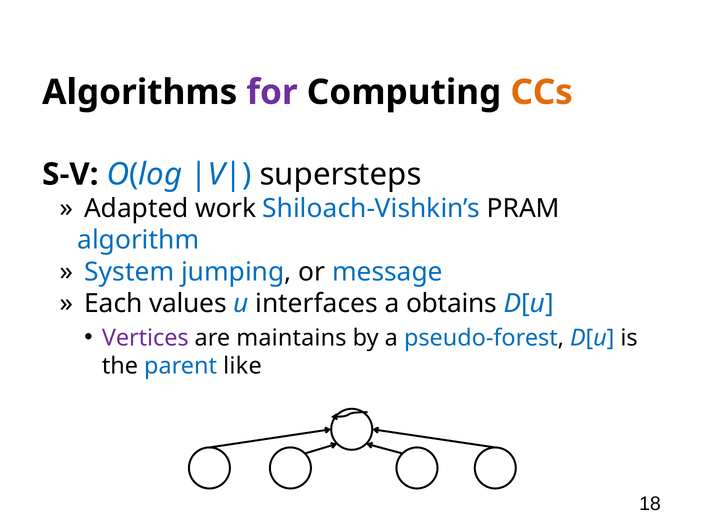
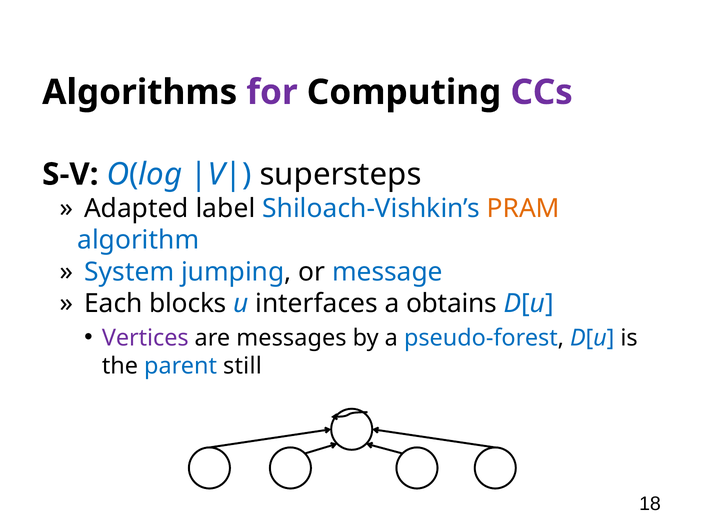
CCs colour: orange -> purple
work: work -> label
PRAM colour: black -> orange
values: values -> blocks
maintains: maintains -> messages
like: like -> still
